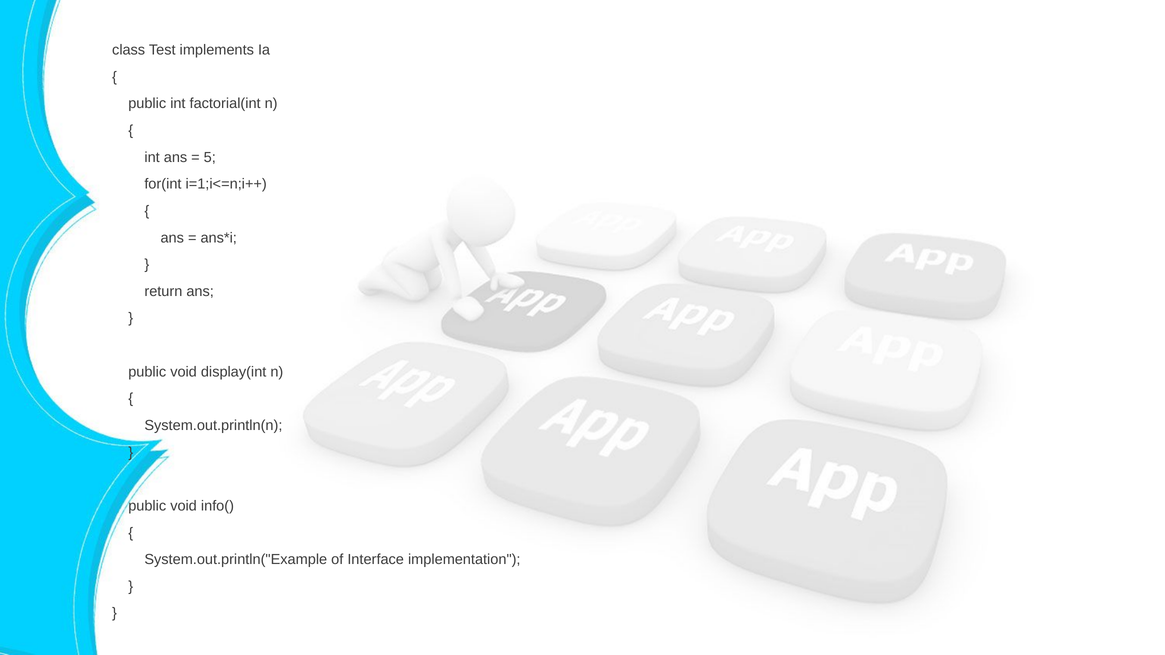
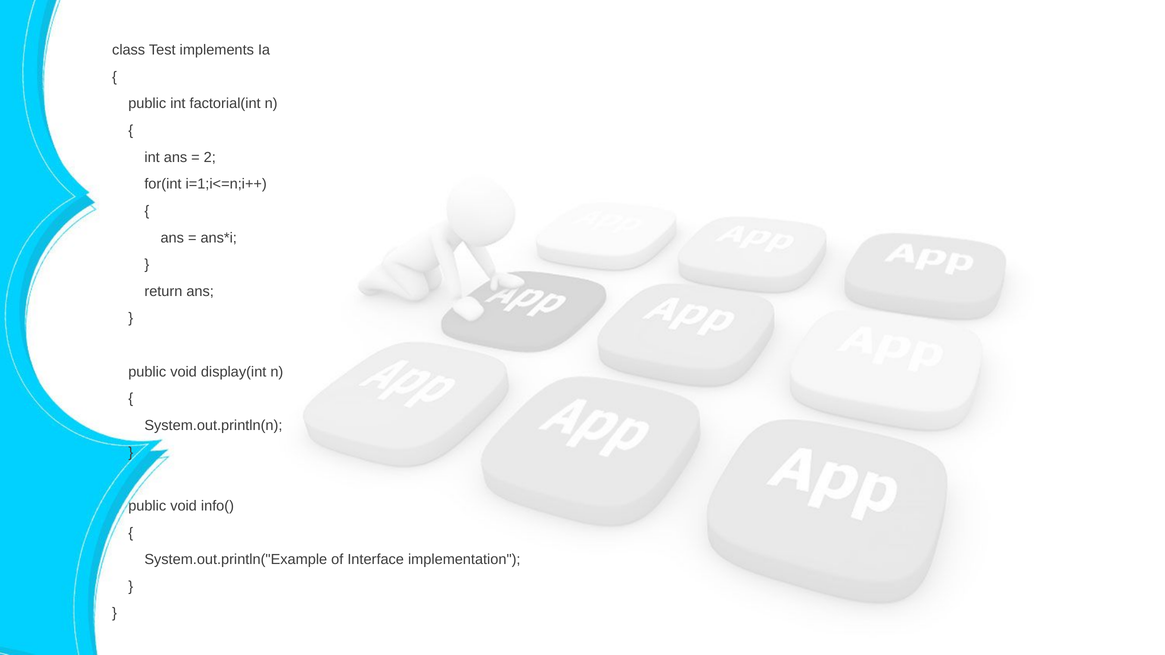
5: 5 -> 2
